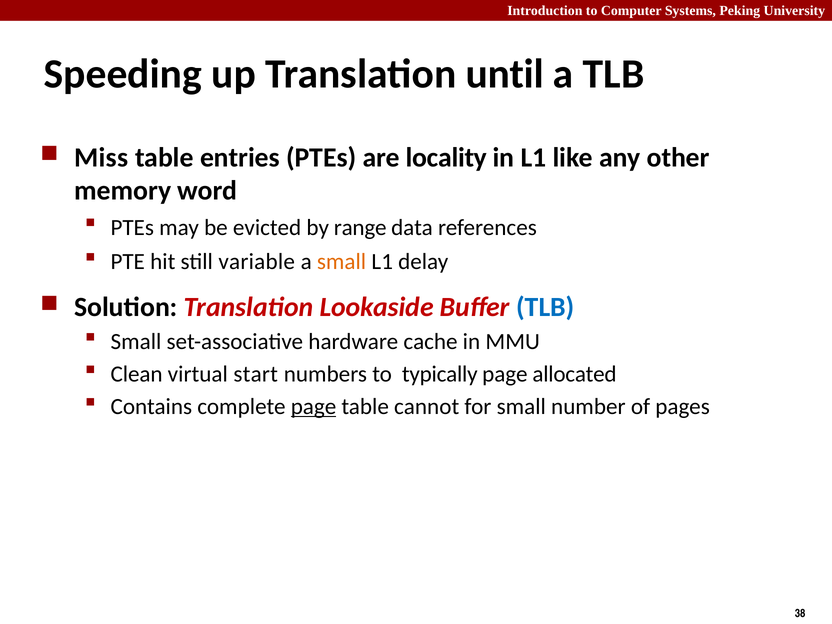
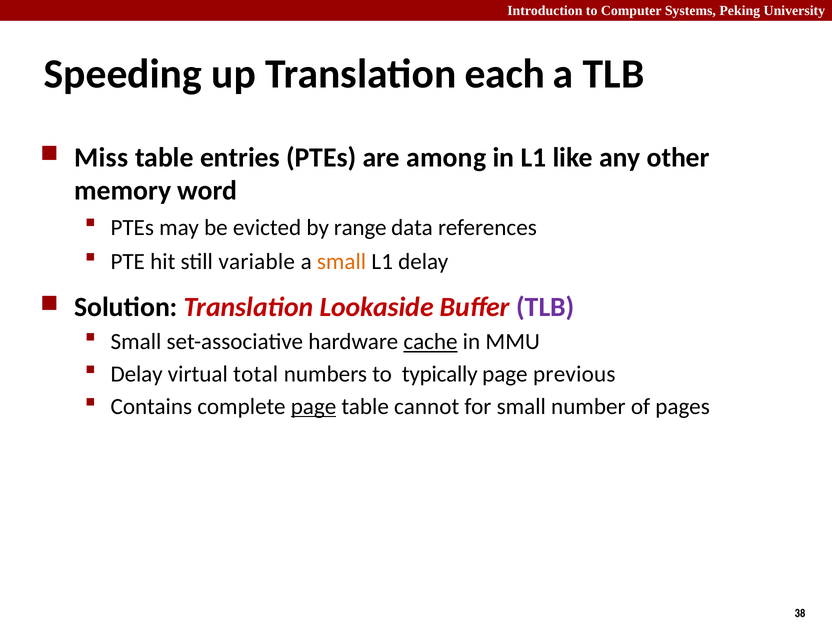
until: until -> each
locality: locality -> among
TLB at (545, 307) colour: blue -> purple
cache underline: none -> present
Clean at (137, 374): Clean -> Delay
start: start -> total
allocated: allocated -> previous
